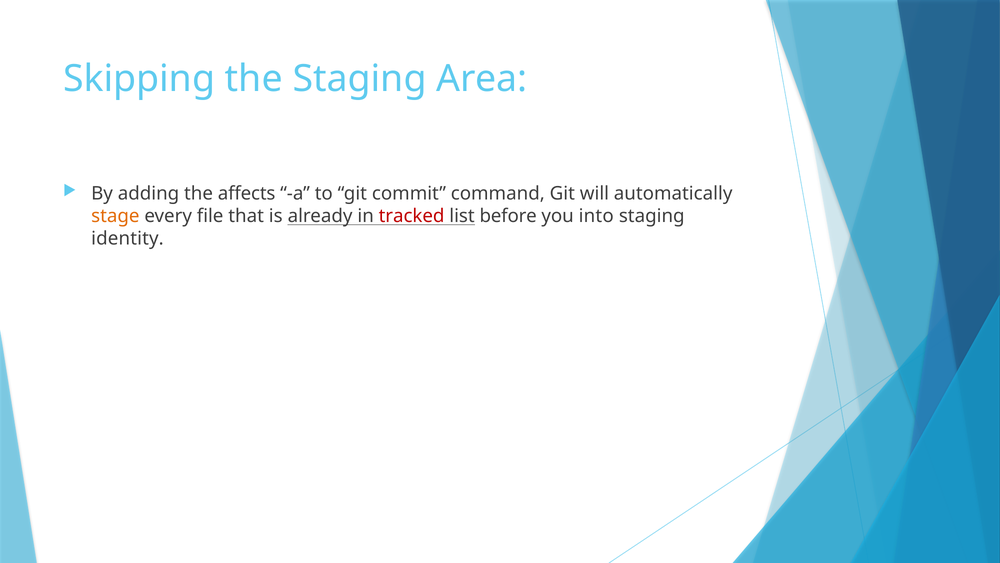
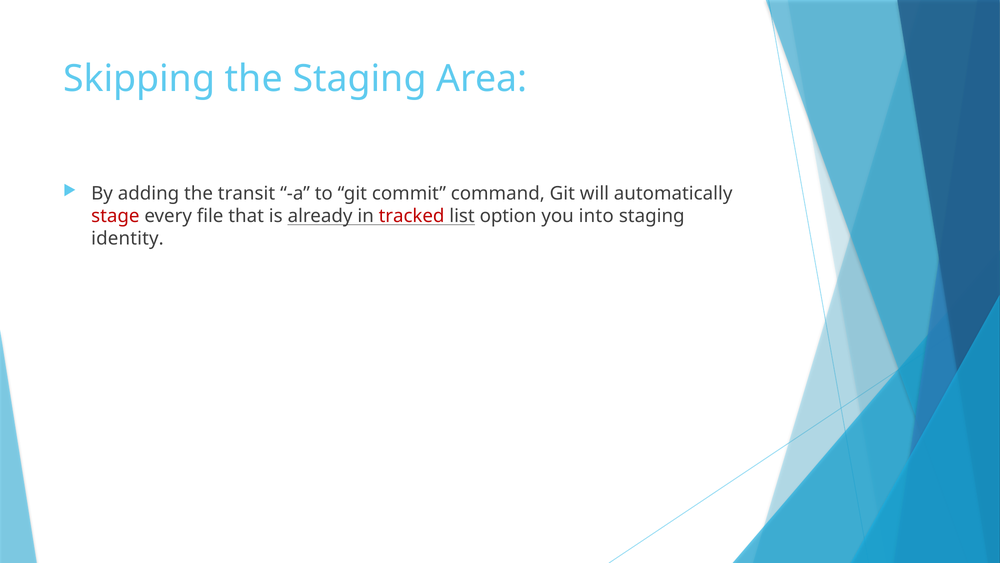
affects: affects -> transit
stage colour: orange -> red
before: before -> option
